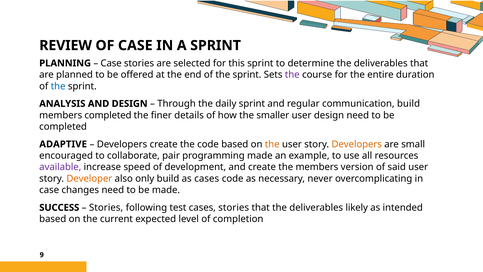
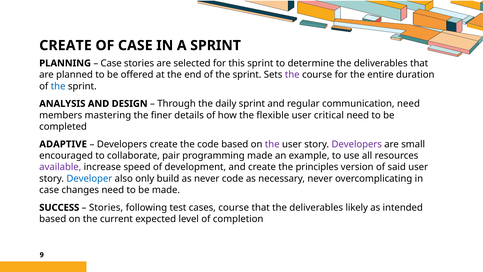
REVIEW at (66, 45): REVIEW -> CREATE
communication build: build -> need
members completed: completed -> mastering
smaller: smaller -> flexible
user design: design -> critical
the at (272, 144) colour: orange -> purple
Developers at (357, 144) colour: orange -> purple
the members: members -> principles
Developer colour: orange -> blue
as cases: cases -> never
cases stories: stories -> course
